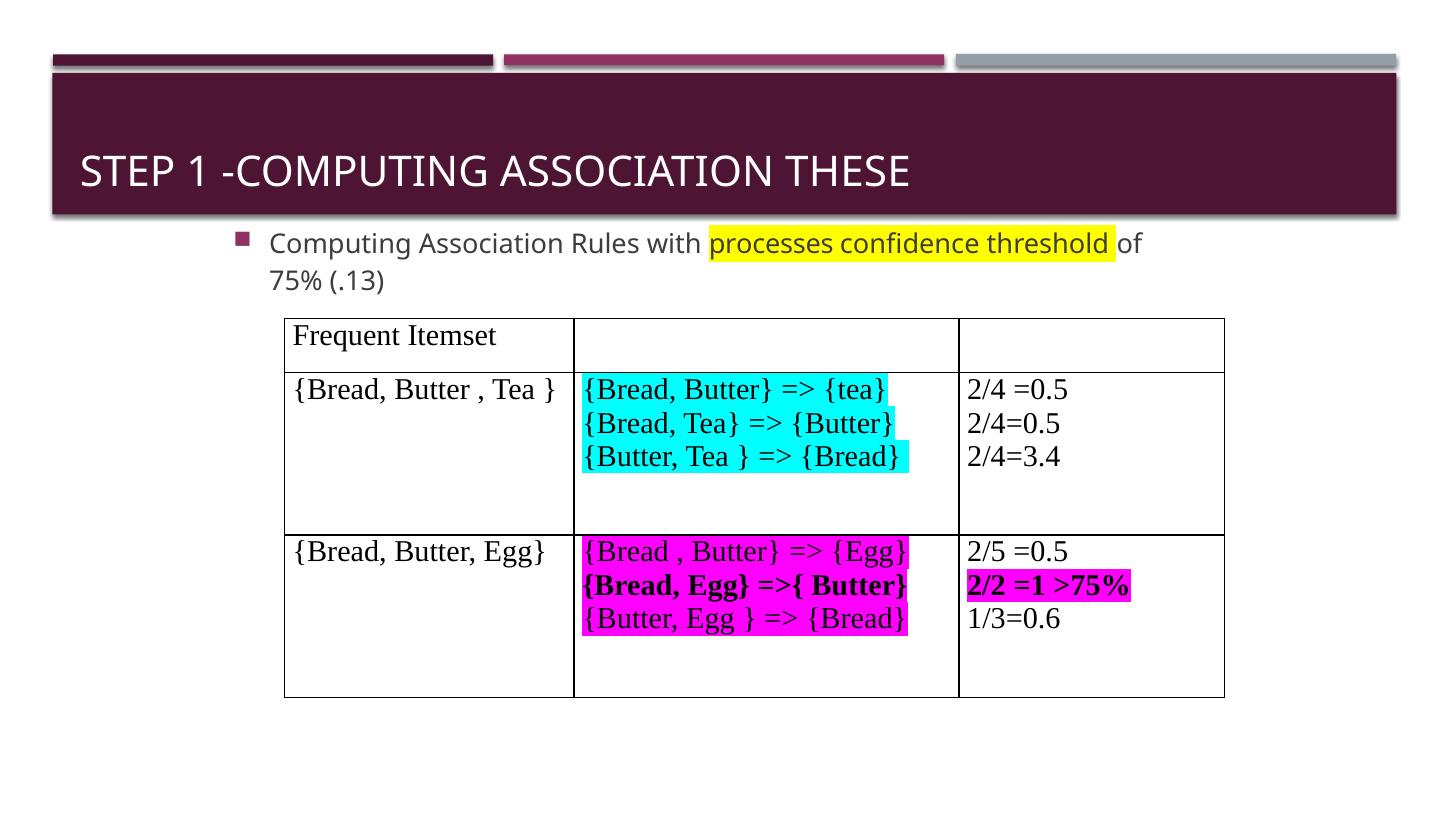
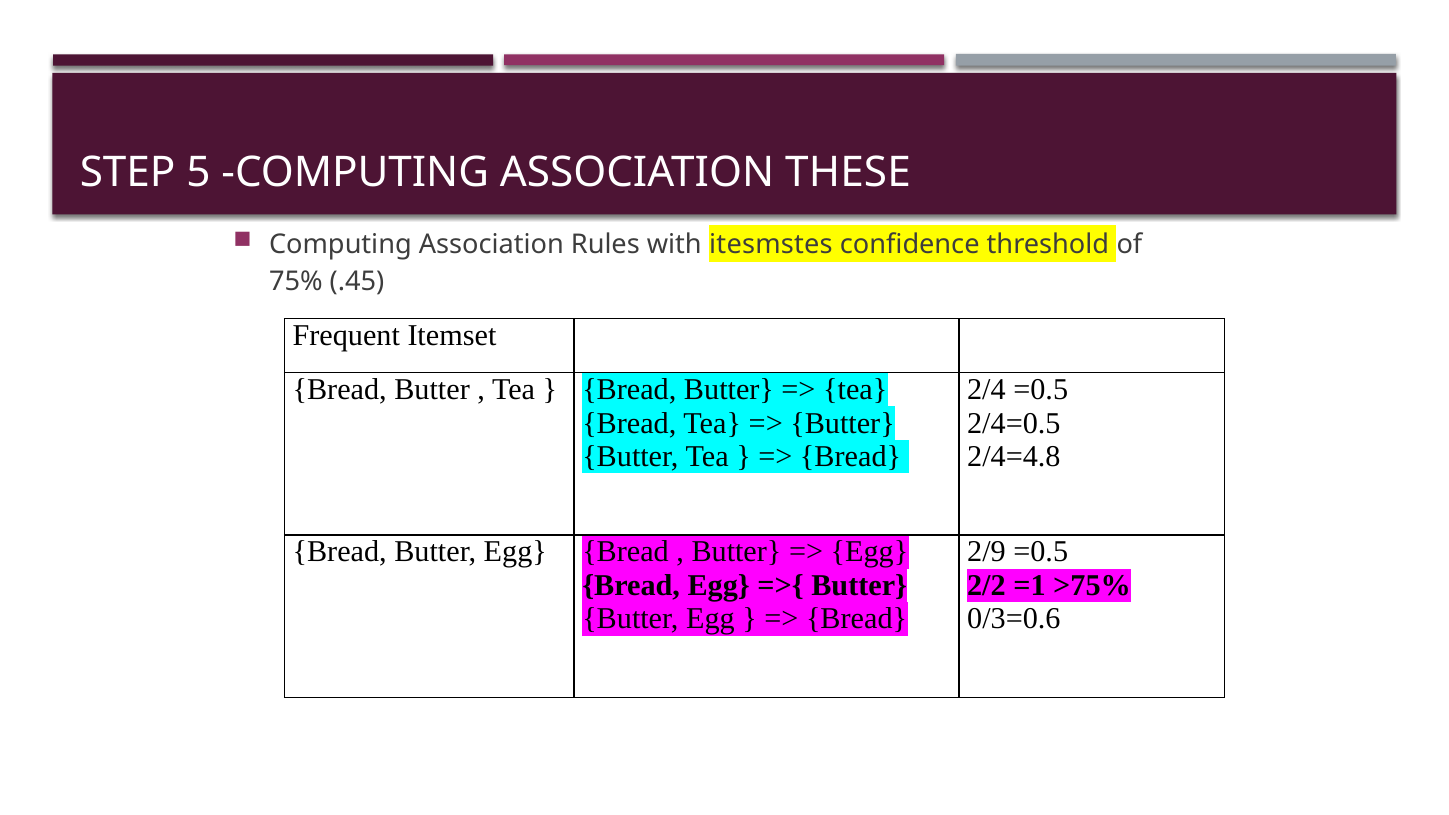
1: 1 -> 5
processes: processes -> itesmstes
.13: .13 -> .45
2/4=3.4: 2/4=3.4 -> 2/4=4.8
2/5: 2/5 -> 2/9
1/3=0.6: 1/3=0.6 -> 0/3=0.6
